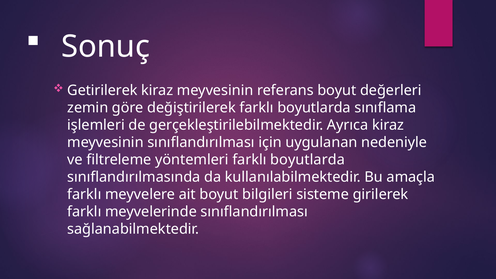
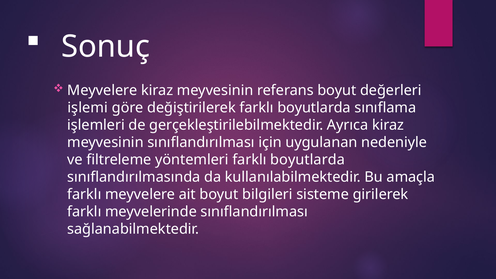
Getirilerek at (102, 90): Getirilerek -> Meyvelere
zemin: zemin -> işlemi
